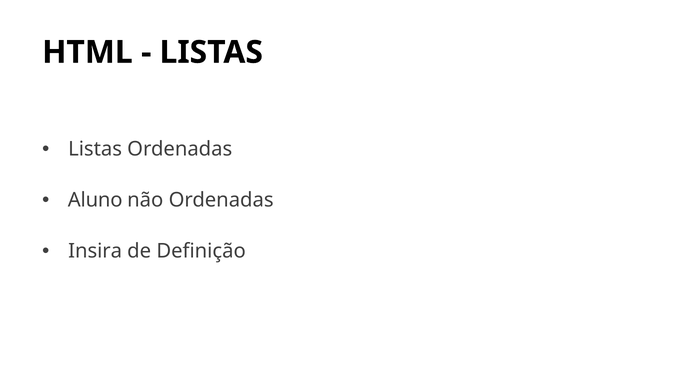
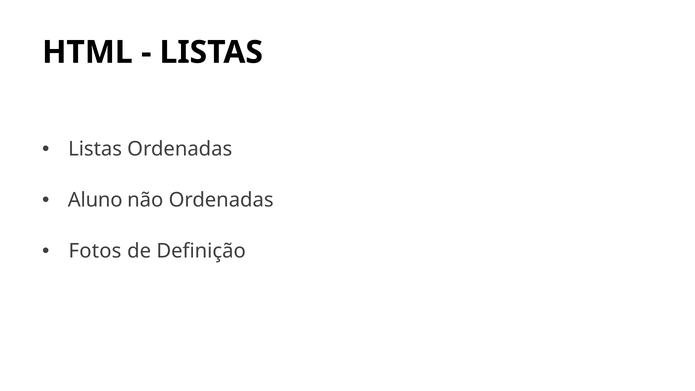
Insira: Insira -> Fotos
